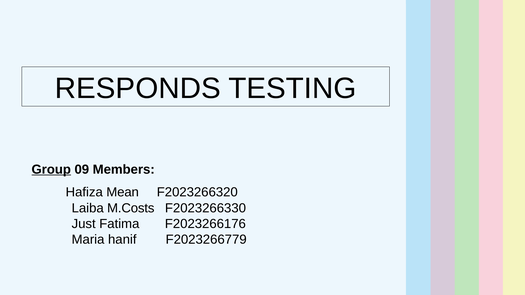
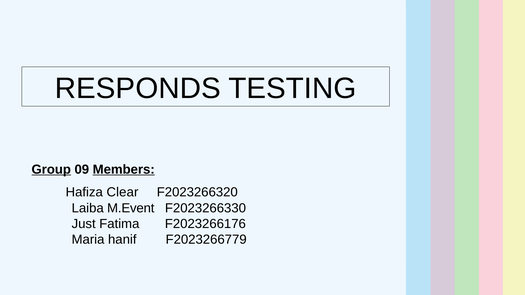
Members underline: none -> present
Mean: Mean -> Clear
M.Costs: M.Costs -> M.Event
